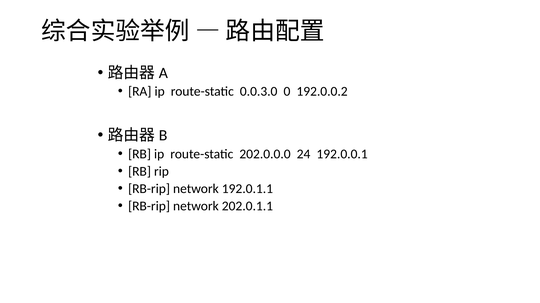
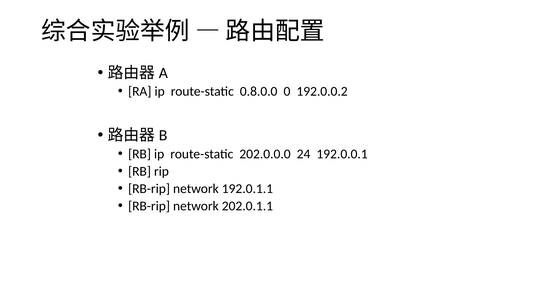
0.0.3.0: 0.0.3.0 -> 0.8.0.0
